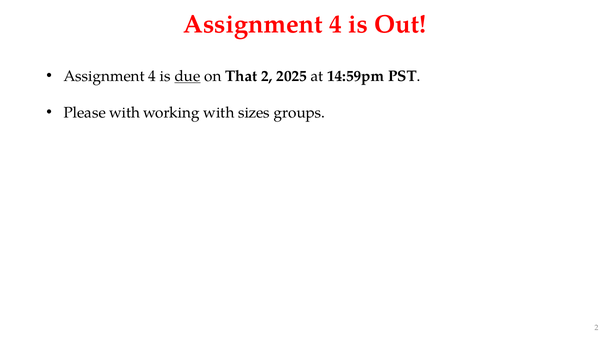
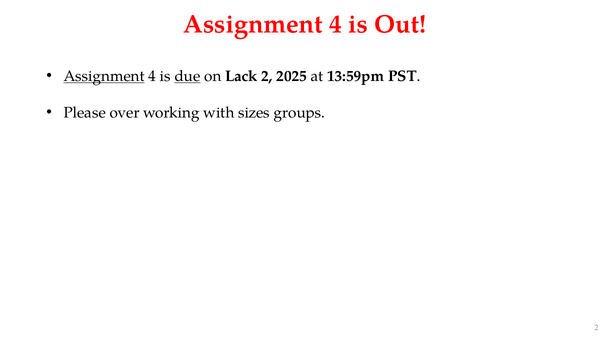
Assignment at (104, 76) underline: none -> present
That: That -> Lack
14:59pm: 14:59pm -> 13:59pm
Please with: with -> over
